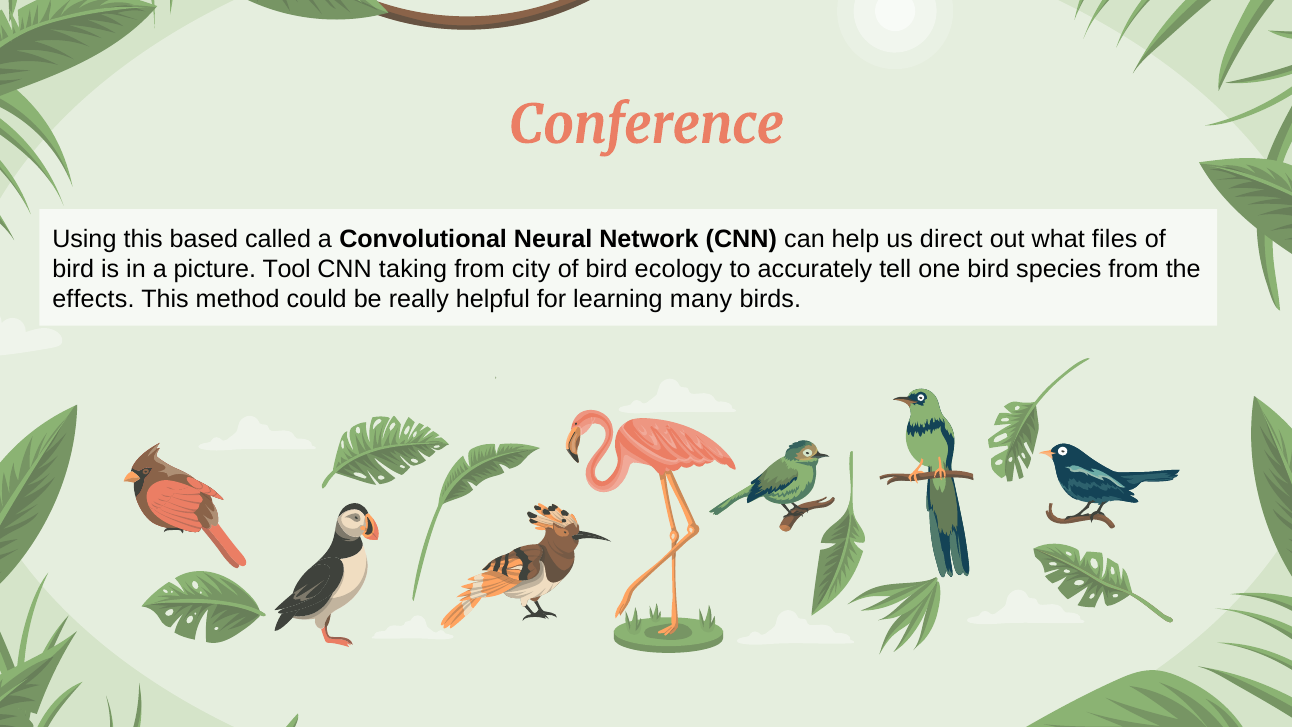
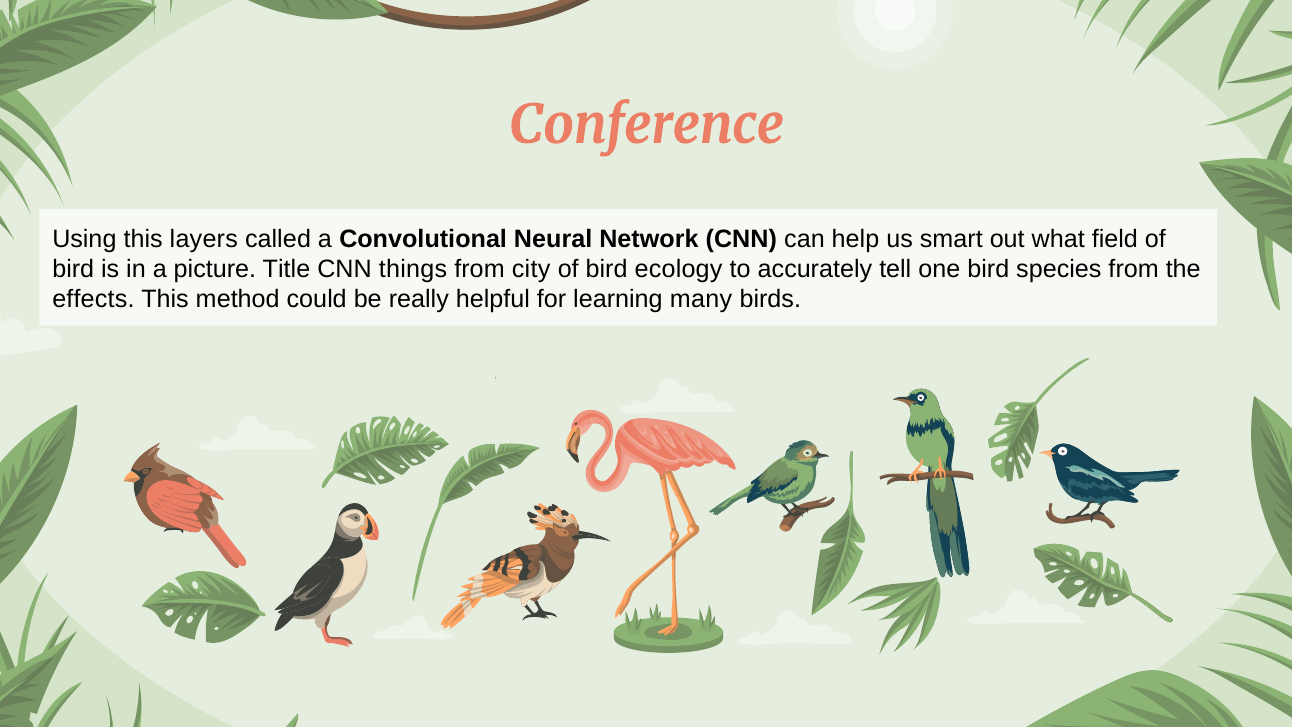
based: based -> layers
direct: direct -> smart
files: files -> field
Tool: Tool -> Title
taking: taking -> things
